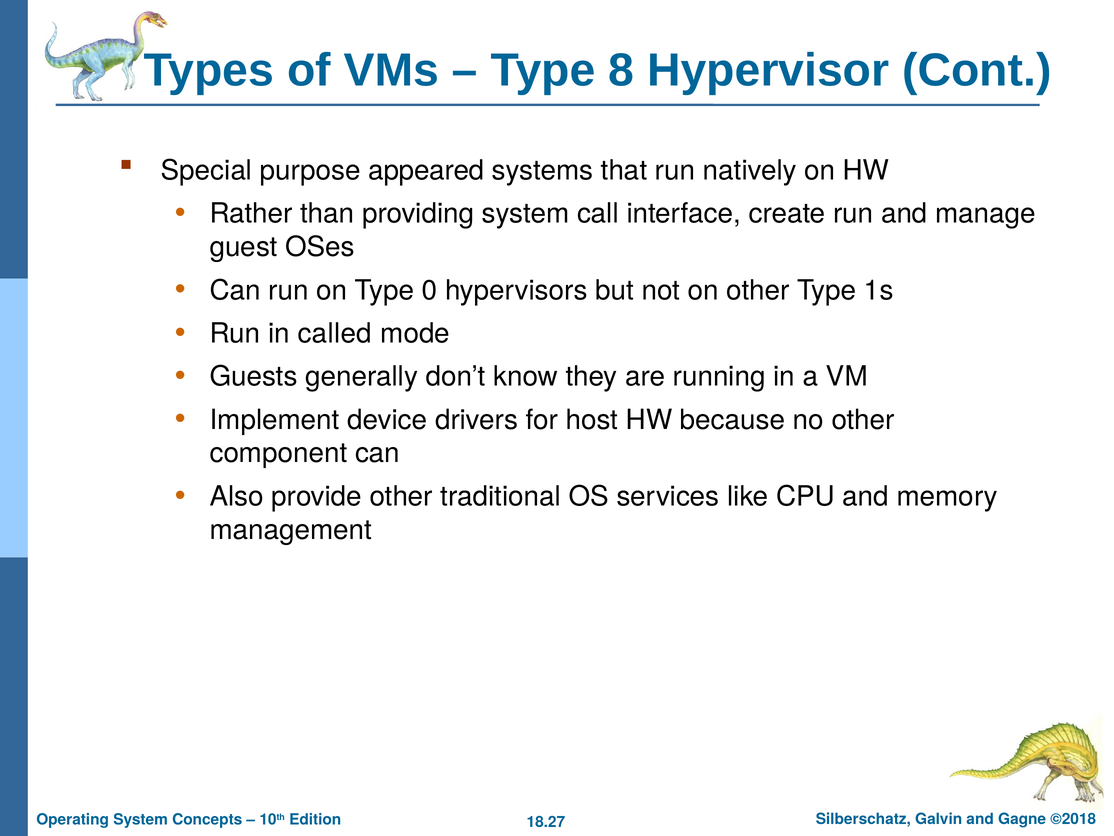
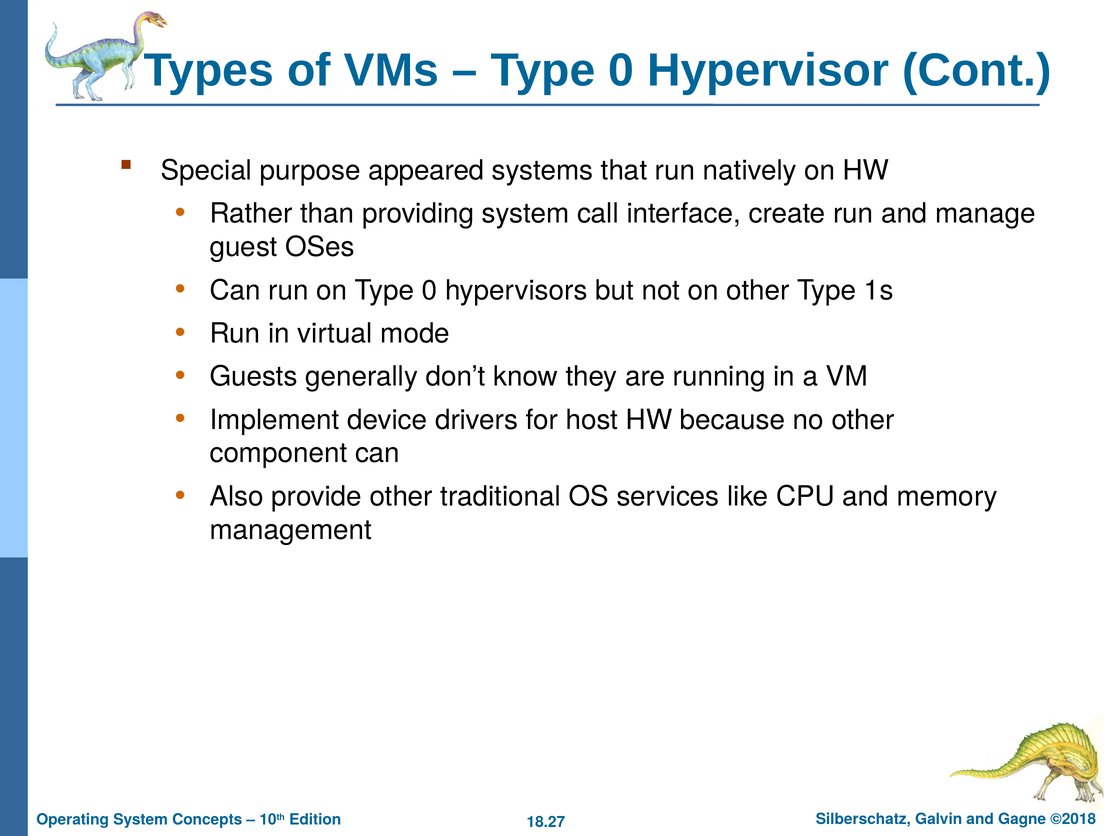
8 at (621, 70): 8 -> 0
called: called -> virtual
